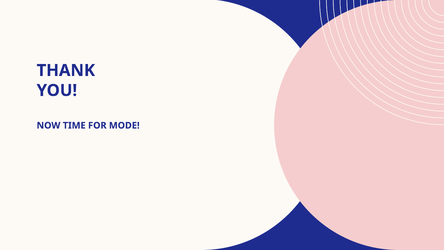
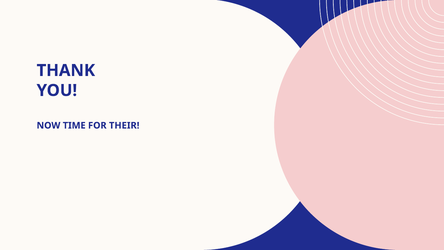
MODE: MODE -> THEIR
